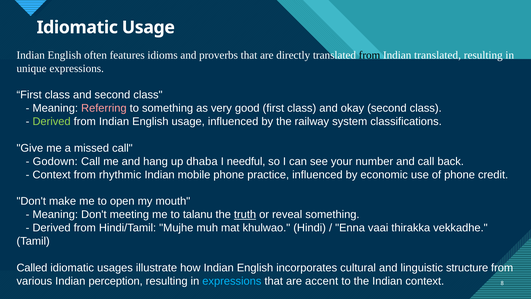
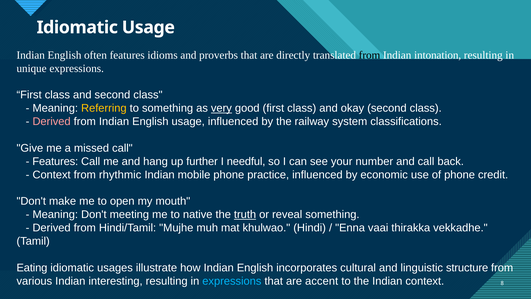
Indian translated: translated -> intonation
Referring colour: pink -> yellow
very underline: none -> present
Derived at (52, 121) colour: light green -> pink
Godown at (55, 161): Godown -> Features
dhaba: dhaba -> further
talanu: talanu -> native
Called: Called -> Eating
perception: perception -> interesting
